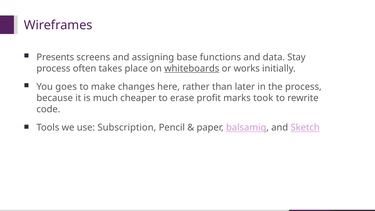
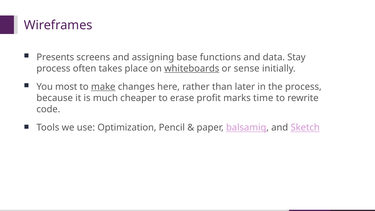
works: works -> sense
goes: goes -> most
make underline: none -> present
took: took -> time
Subscription: Subscription -> Optimization
